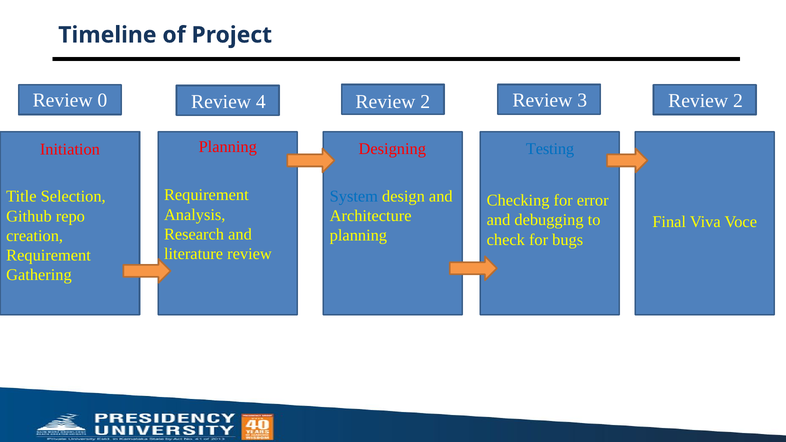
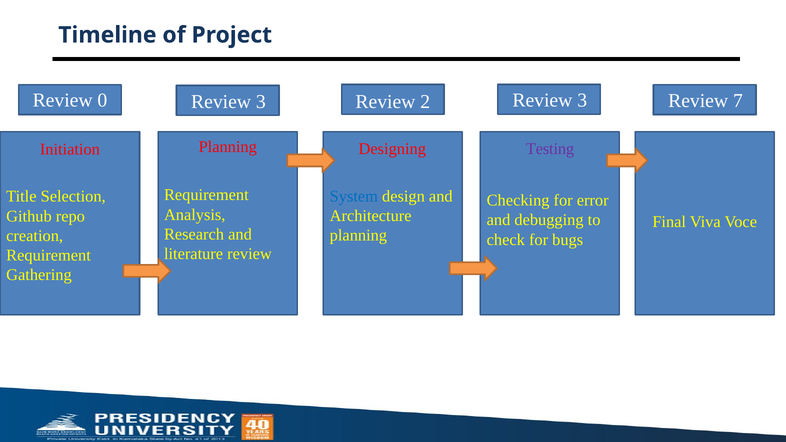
0 Review 4: 4 -> 3
3 Review 2: 2 -> 7
Testing colour: blue -> purple
